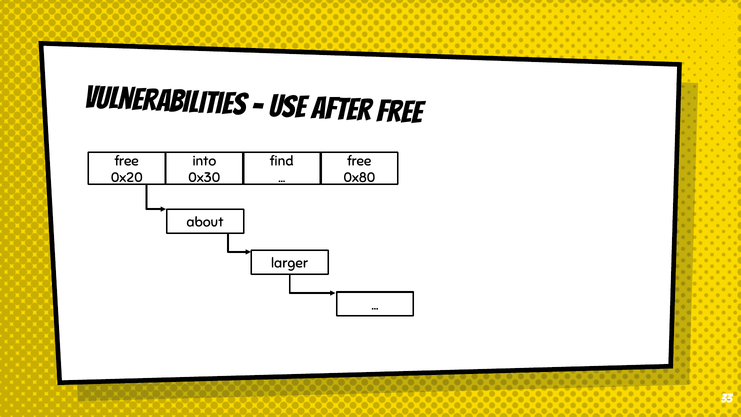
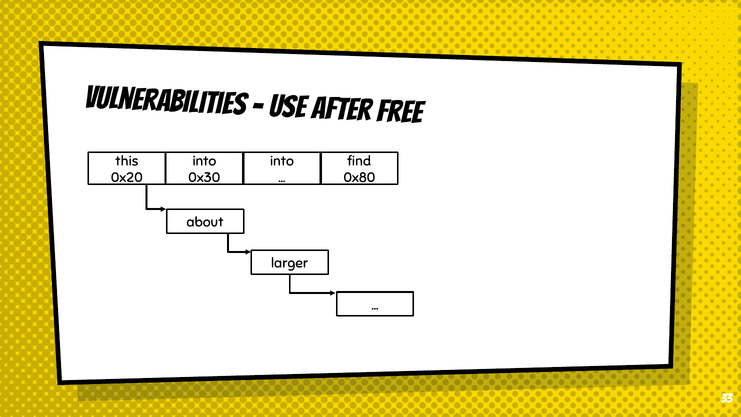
free at (127, 161): free -> this
find at (282, 161): find -> into
free at (359, 161): free -> find
